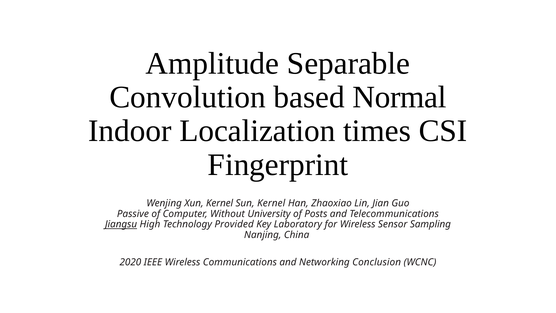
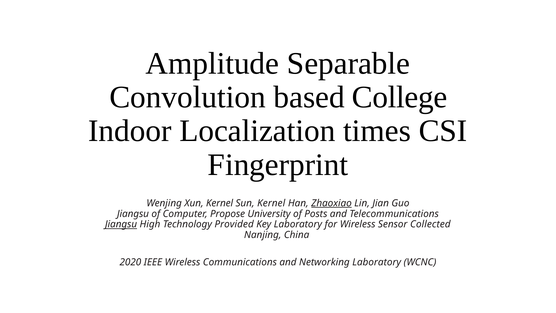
Normal: Normal -> College
Zhaoxiao underline: none -> present
Passive at (133, 214): Passive -> Jiangsu
Without: Without -> Propose
Sampling: Sampling -> Collected
Networking Conclusion: Conclusion -> Laboratory
